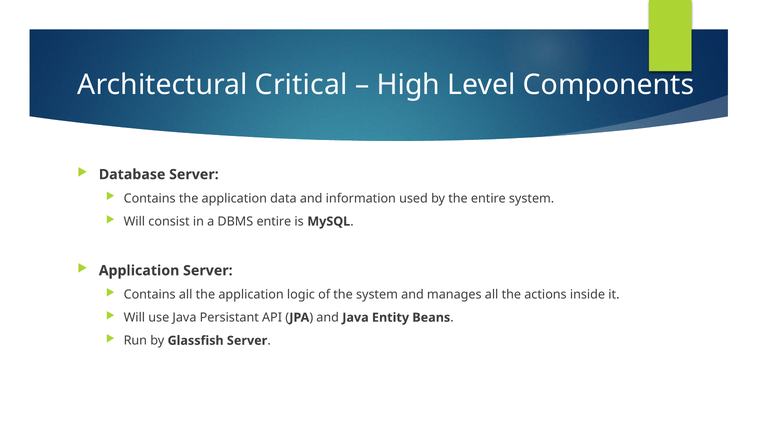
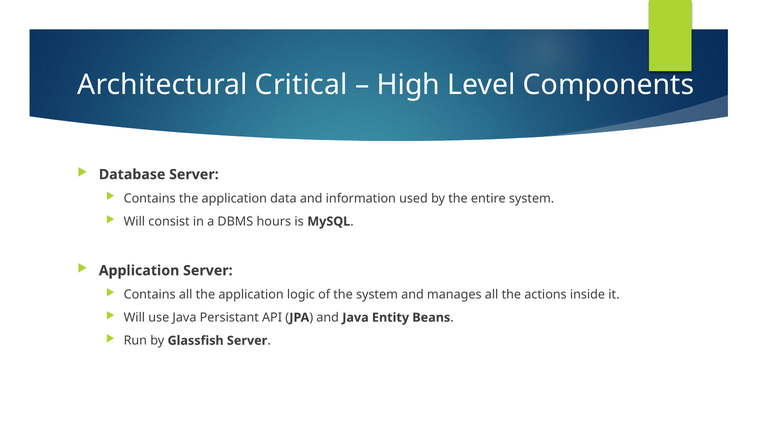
DBMS entire: entire -> hours
